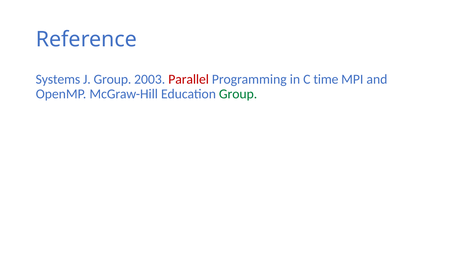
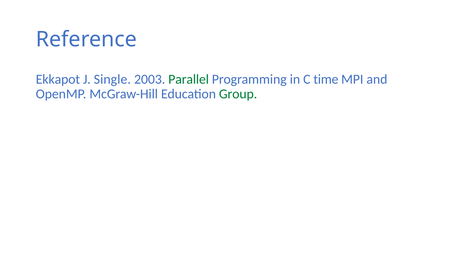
Systems: Systems -> Ekkapot
J Group: Group -> Single
Parallel colour: red -> green
